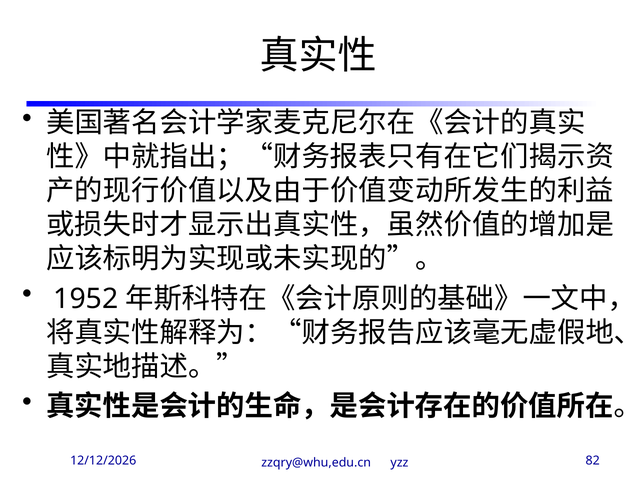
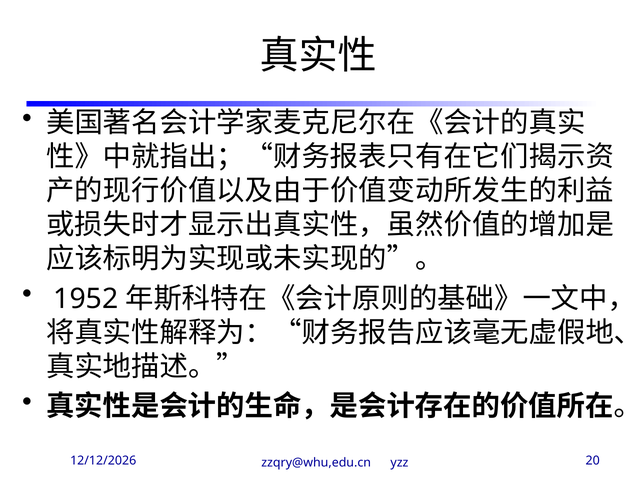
82: 82 -> 20
